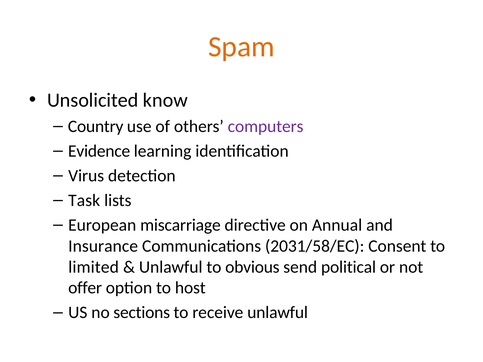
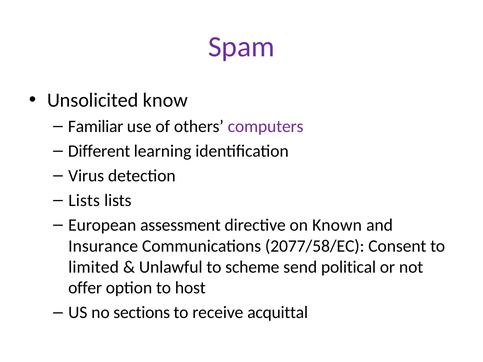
Spam colour: orange -> purple
Country: Country -> Familiar
Evidence: Evidence -> Different
Task at (84, 201): Task -> Lists
miscarriage: miscarriage -> assessment
Annual: Annual -> Known
2031/58/EC: 2031/58/EC -> 2077/58/EC
obvious: obvious -> scheme
receive unlawful: unlawful -> acquittal
